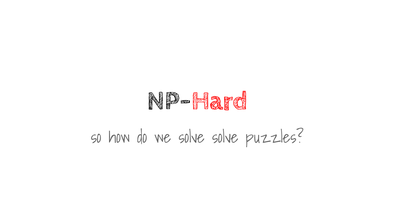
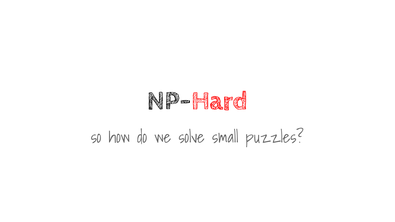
solve solve: solve -> small
